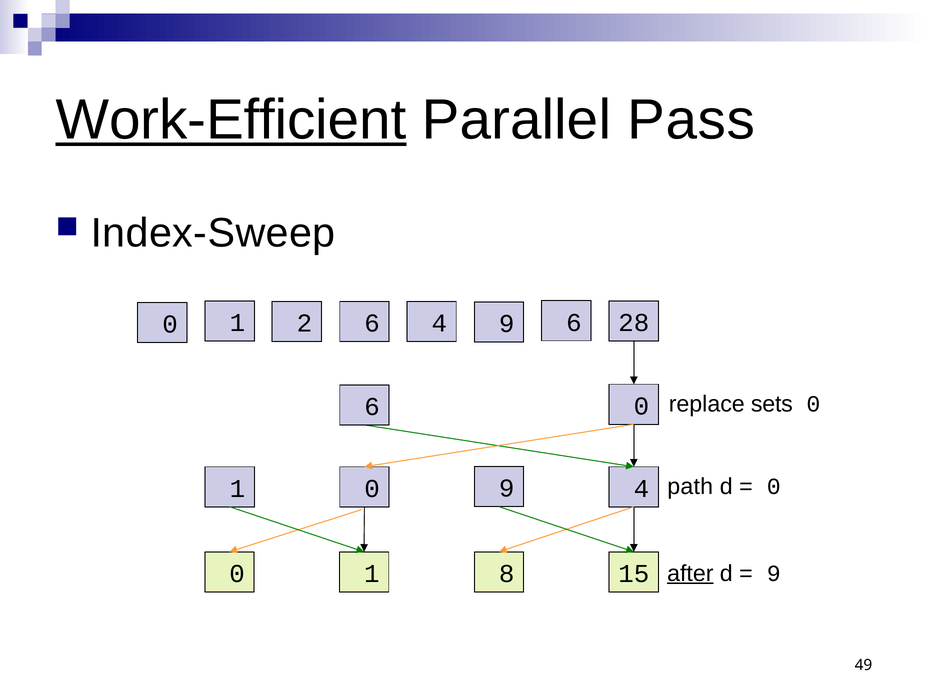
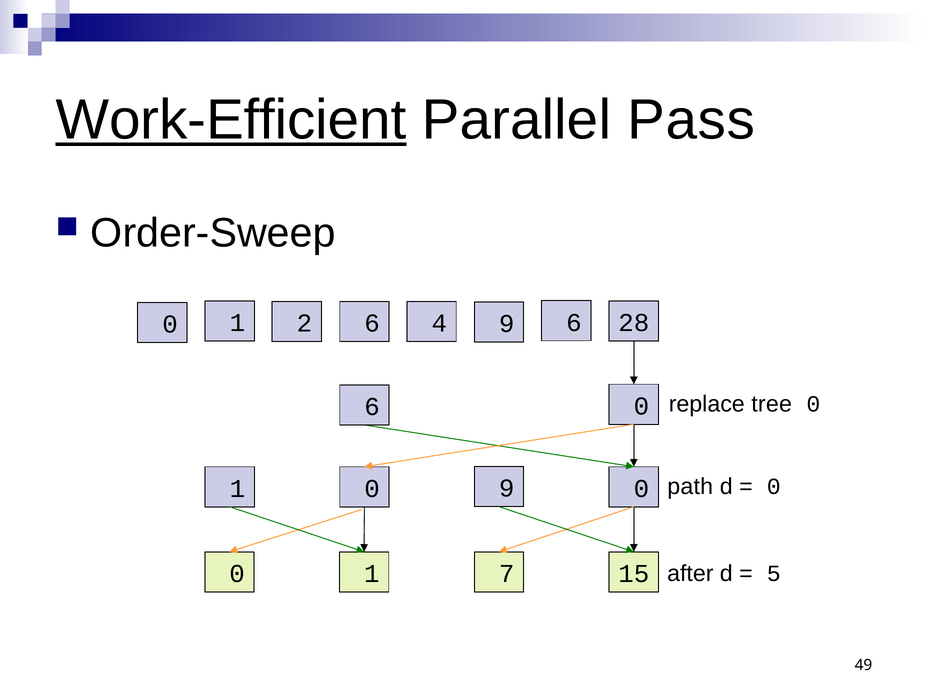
Index-Sweep: Index-Sweep -> Order-Sweep
sets: sets -> tree
4 at (641, 489): 4 -> 0
after underline: present -> none
9 at (774, 573): 9 -> 5
8: 8 -> 7
